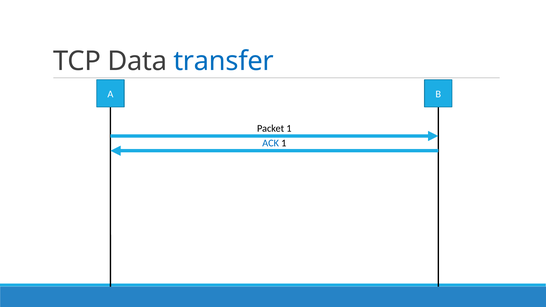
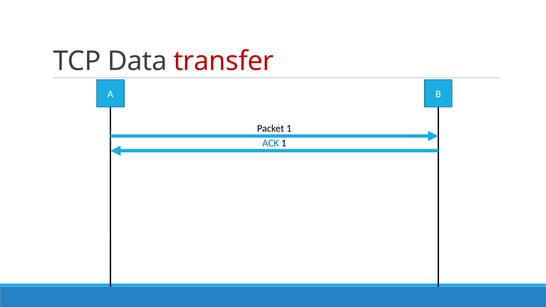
transfer colour: blue -> red
